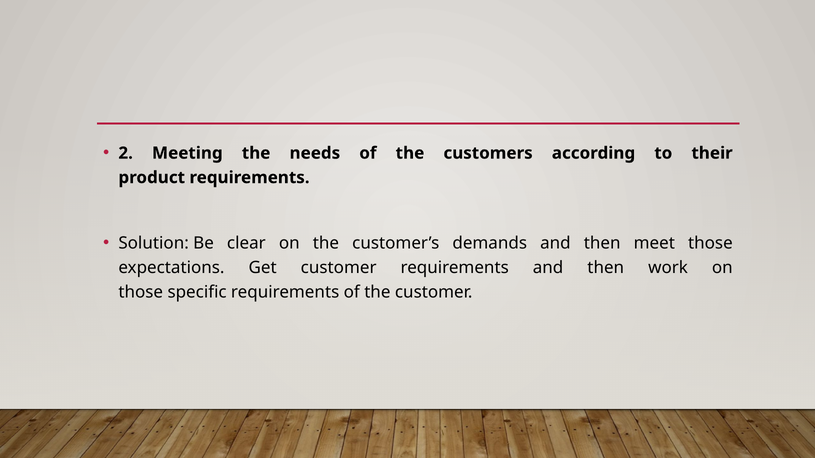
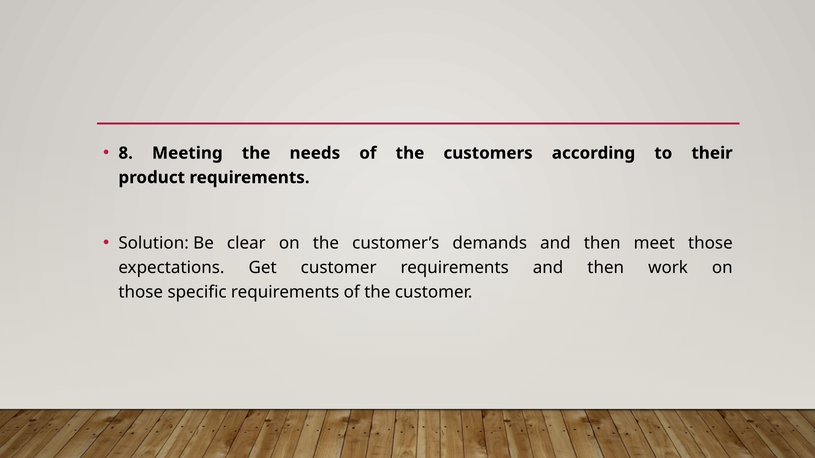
2: 2 -> 8
